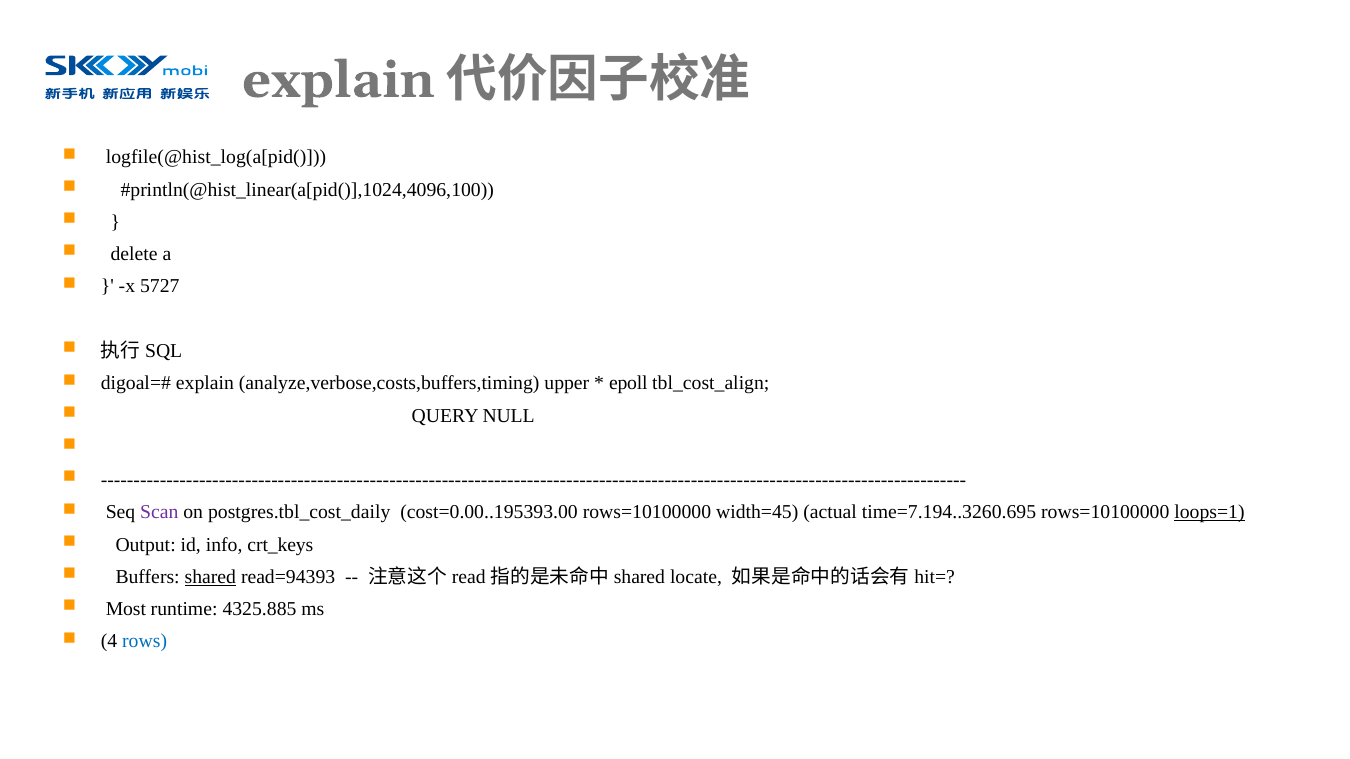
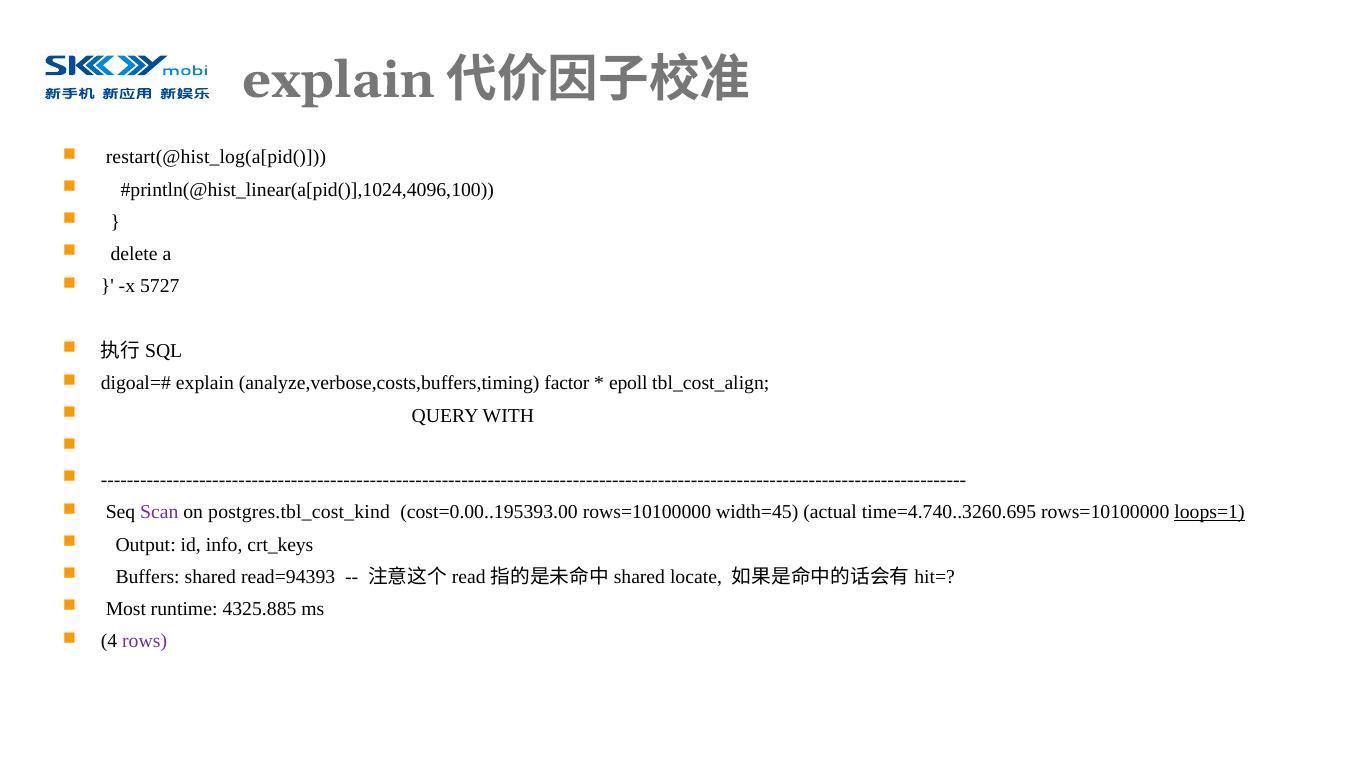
logfile(@hist_log(a[pid(: logfile(@hist_log(a[pid( -> restart(@hist_log(a[pid(
upper: upper -> factor
NULL: NULL -> WITH
postgres.tbl_cost_daily: postgres.tbl_cost_daily -> postgres.tbl_cost_kind
time=7.194..3260.695: time=7.194..3260.695 -> time=4.740..3260.695
shared underline: present -> none
rows colour: blue -> purple
